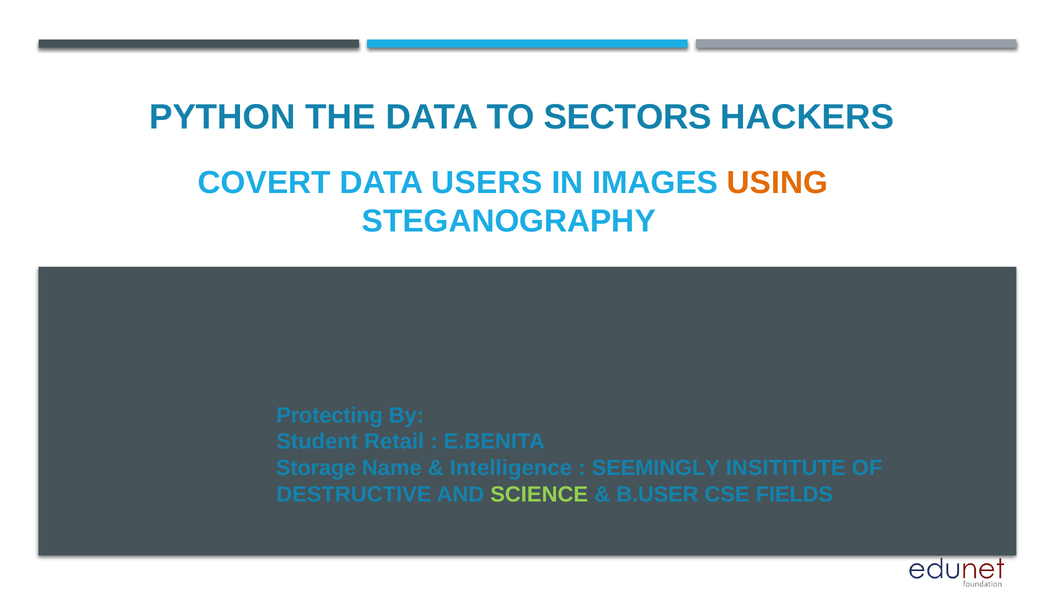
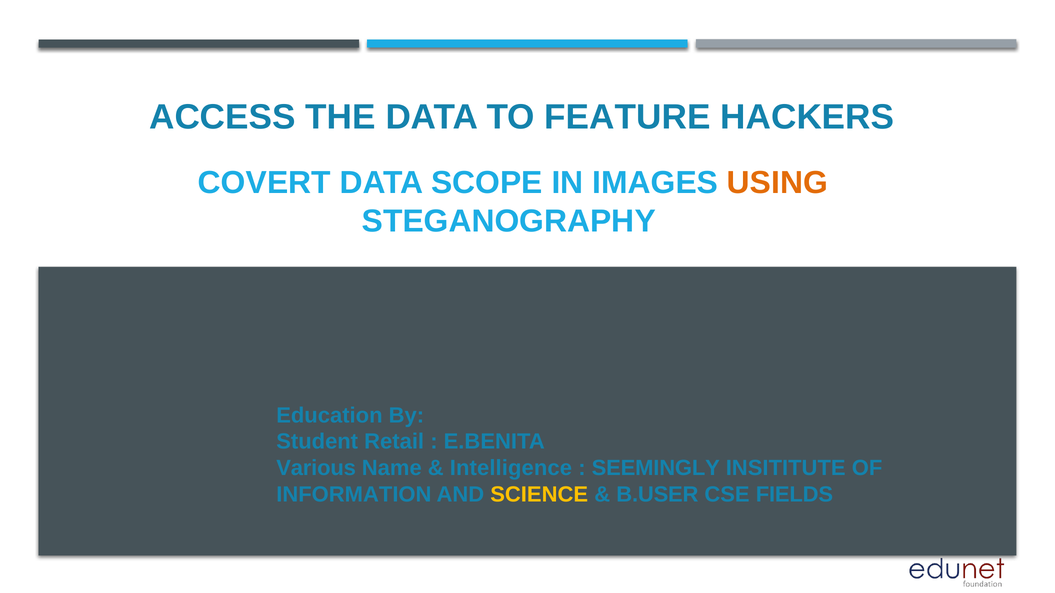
PYTHON: PYTHON -> ACCESS
SECTORS: SECTORS -> FEATURE
USERS: USERS -> SCOPE
Protecting: Protecting -> Education
Storage: Storage -> Various
DESTRUCTIVE: DESTRUCTIVE -> INFORMATION
SCIENCE colour: light green -> yellow
